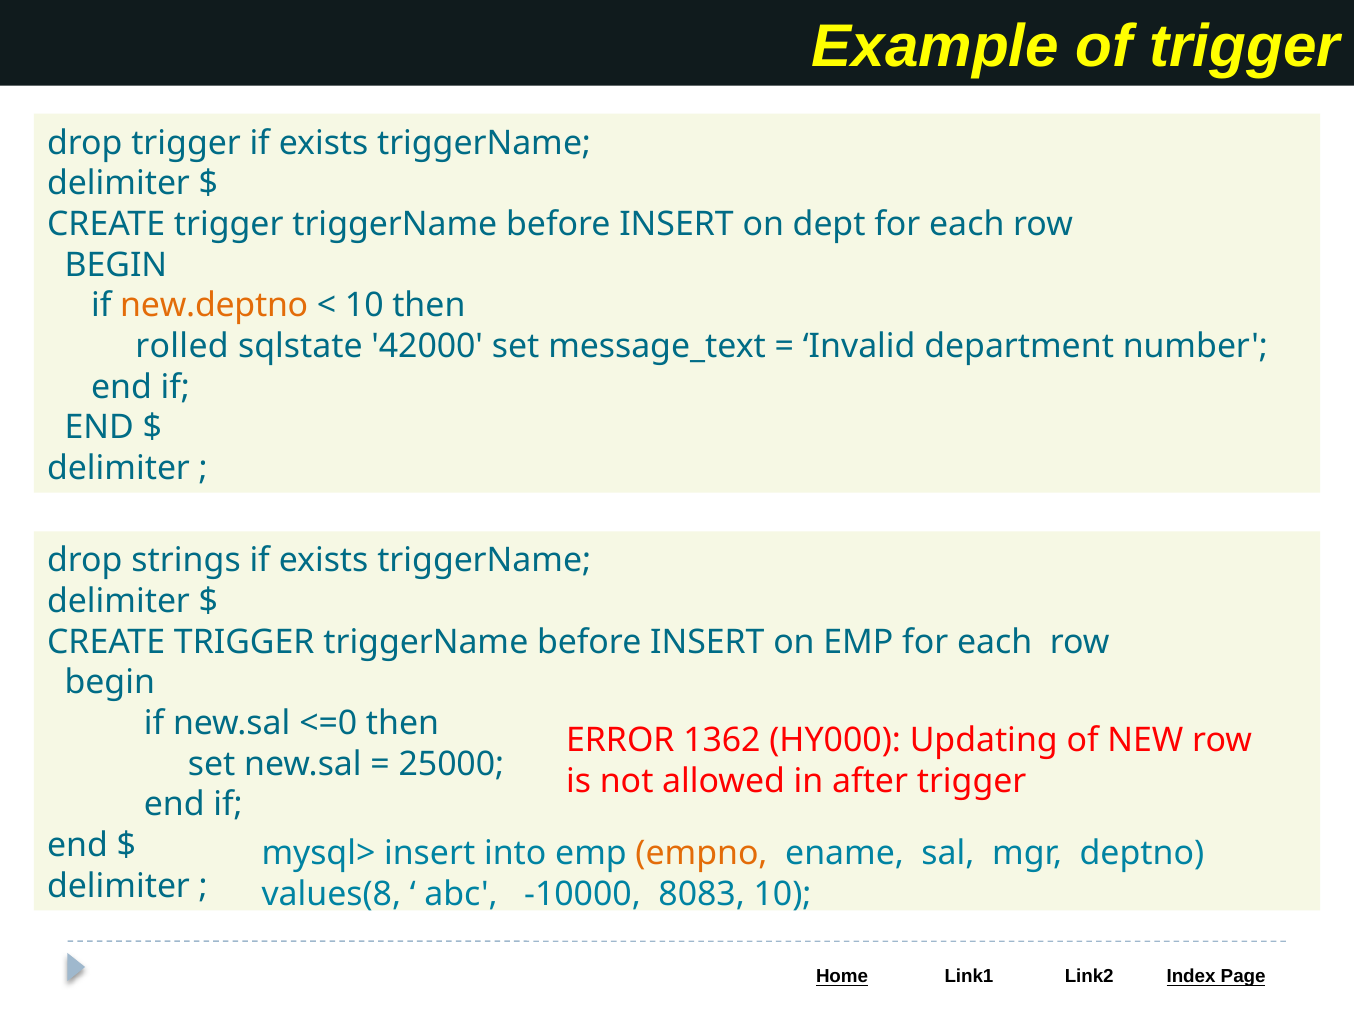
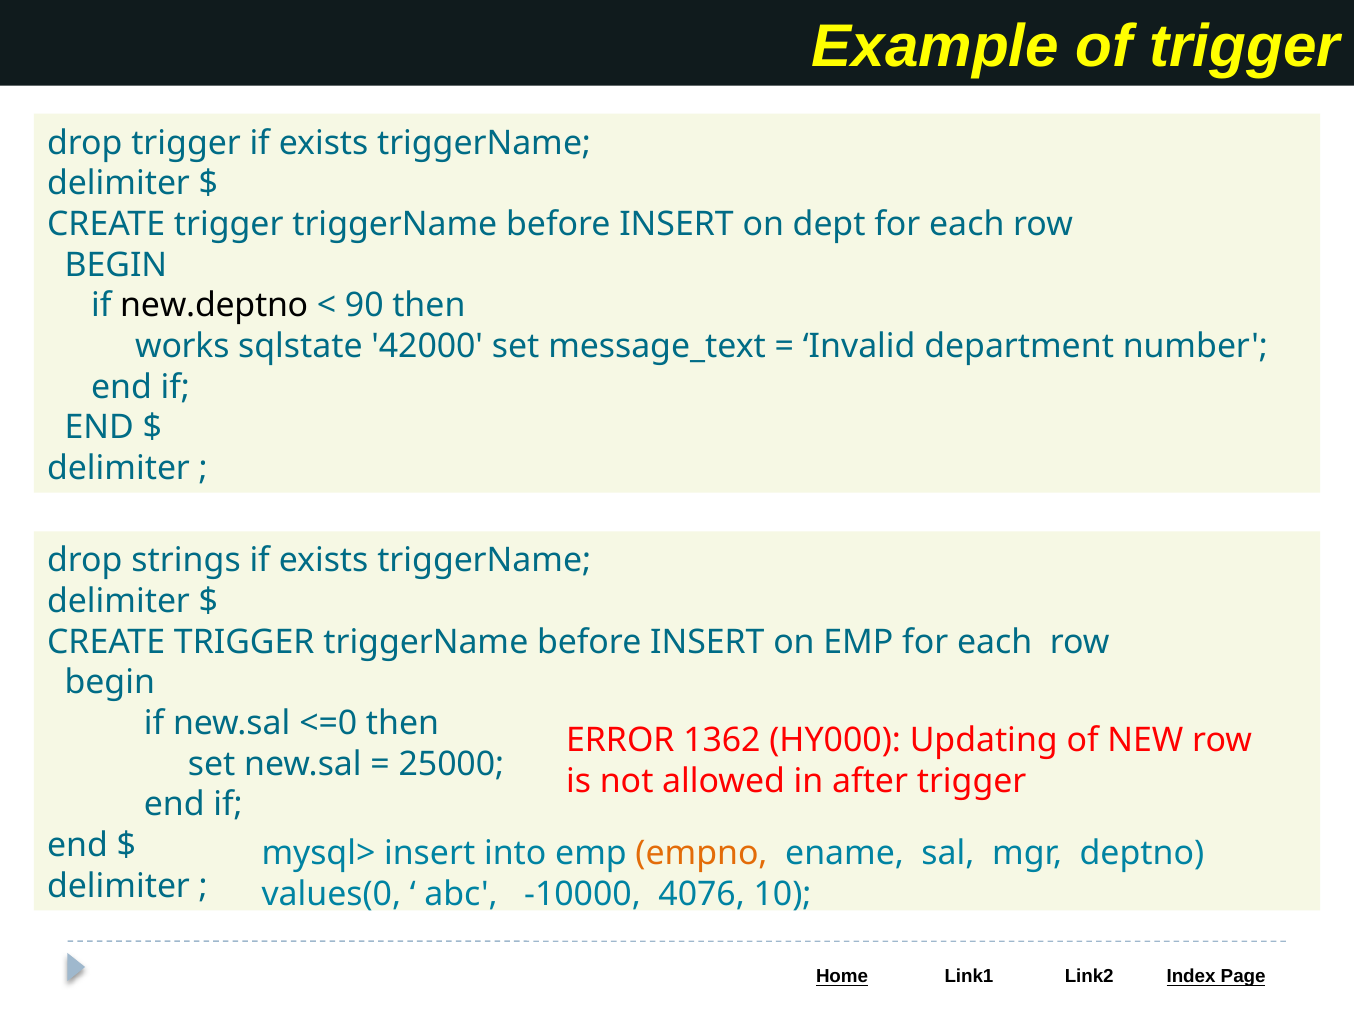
new.deptno colour: orange -> black
10 at (364, 305): 10 -> 90
rolled: rolled -> works
values(8: values(8 -> values(0
8083: 8083 -> 4076
